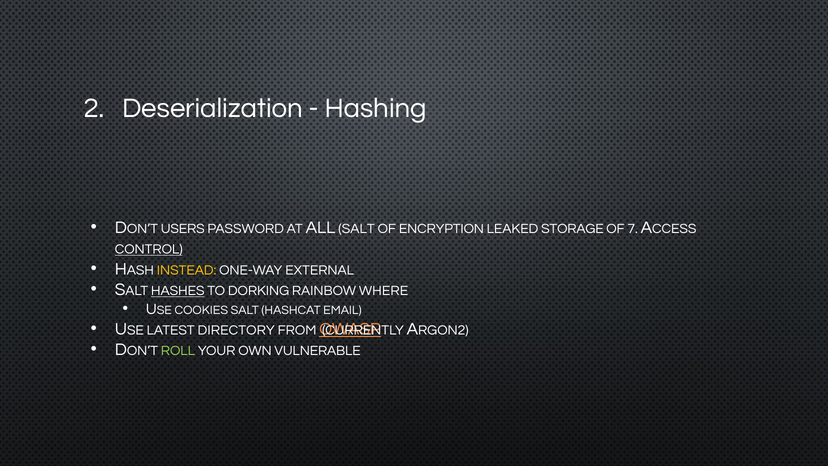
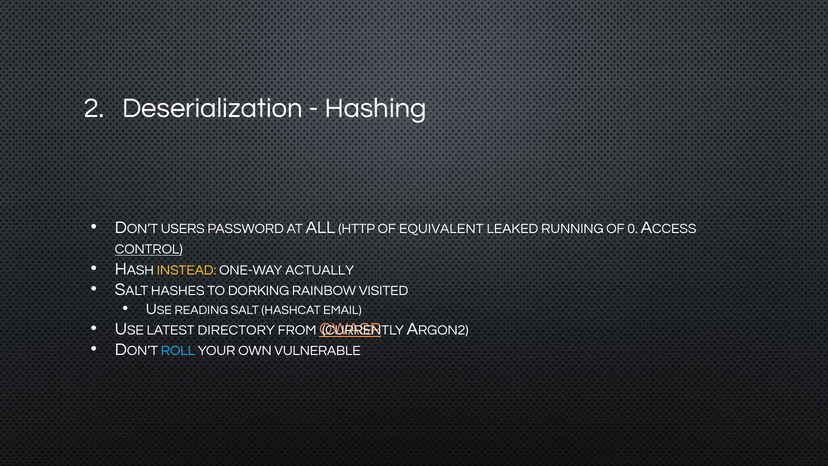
ALL SALT: SALT -> HTTP
ENCRYPTION: ENCRYPTION -> EQUIVALENT
STORAGE: STORAGE -> RUNNING
7: 7 -> 0
EXTERNAL: EXTERNAL -> ACTUALLY
HASHES underline: present -> none
WHERE: WHERE -> VISITED
COOKIES: COOKIES -> READING
ROLL colour: light green -> light blue
